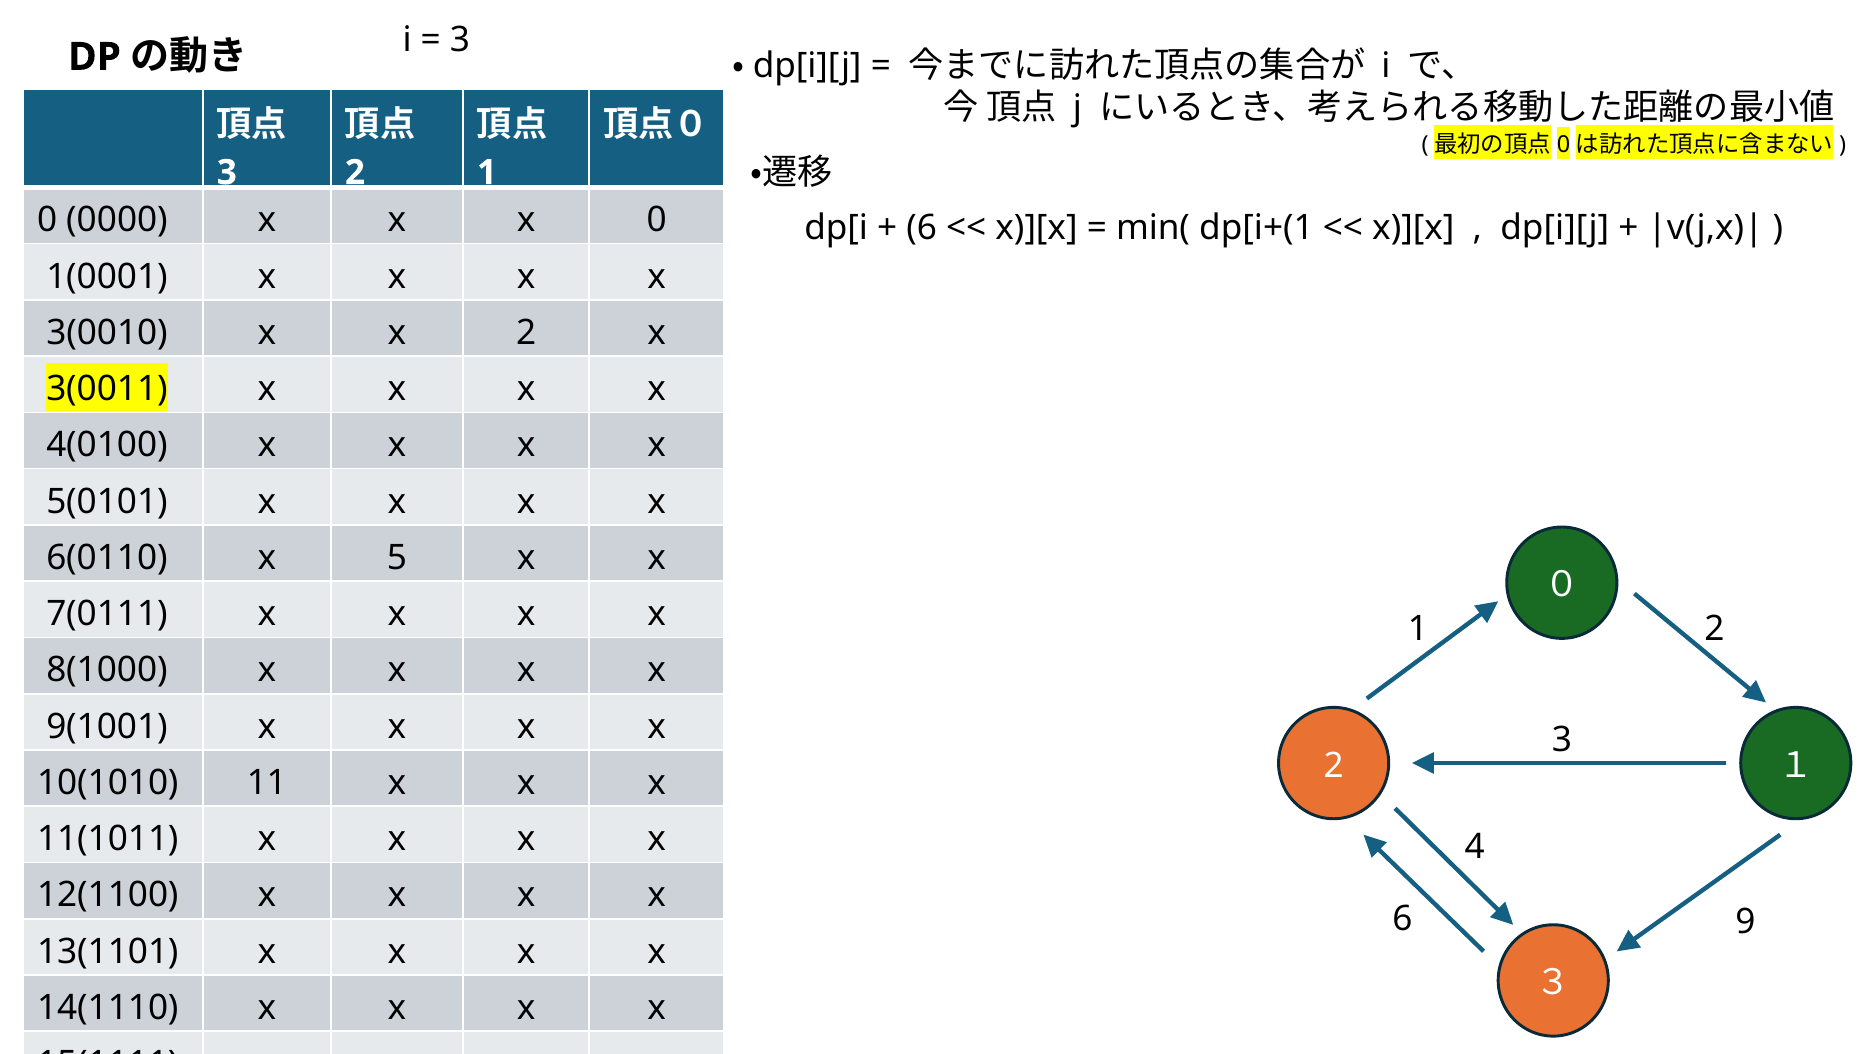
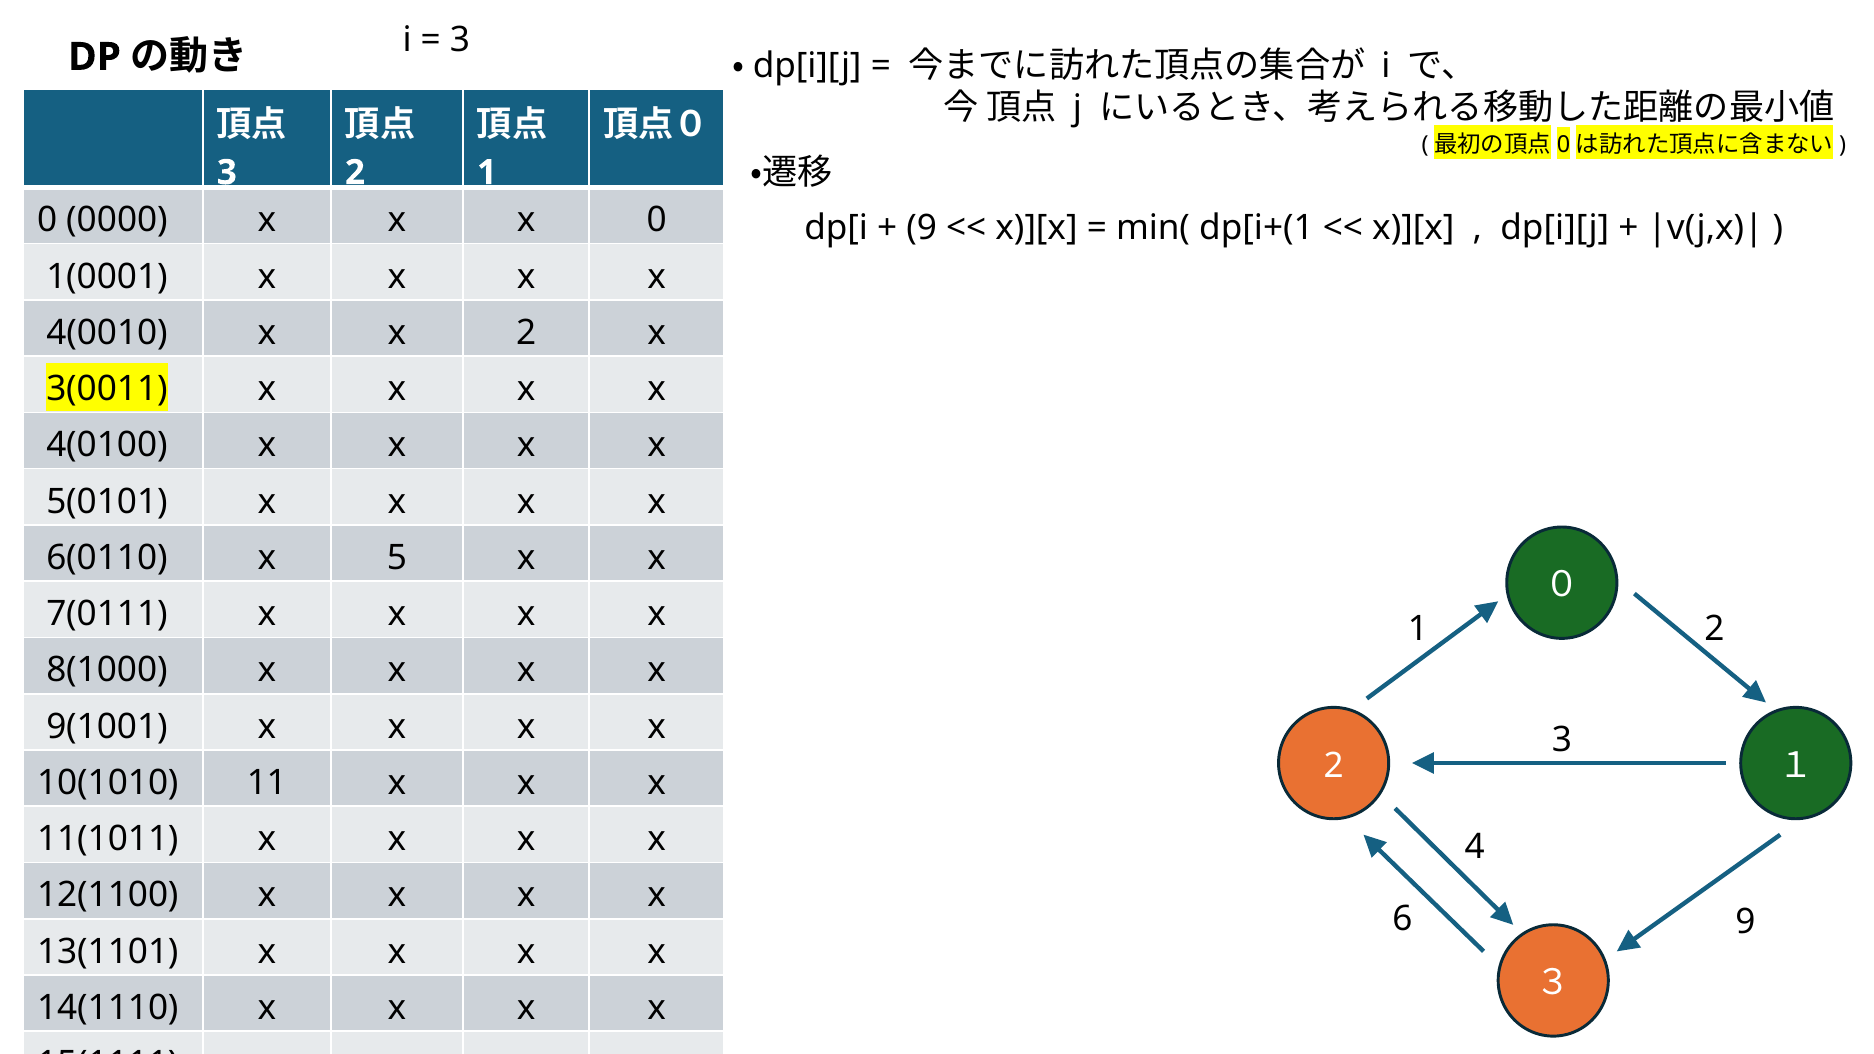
6 at (922, 228): 6 -> 9
3(0010: 3(0010 -> 4(0010
